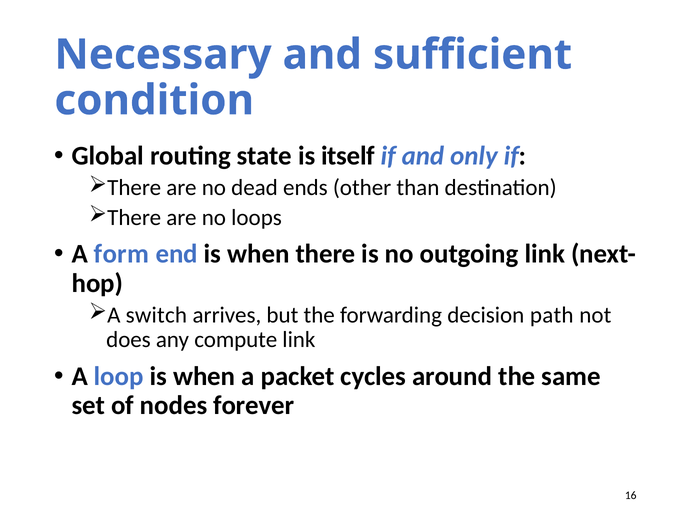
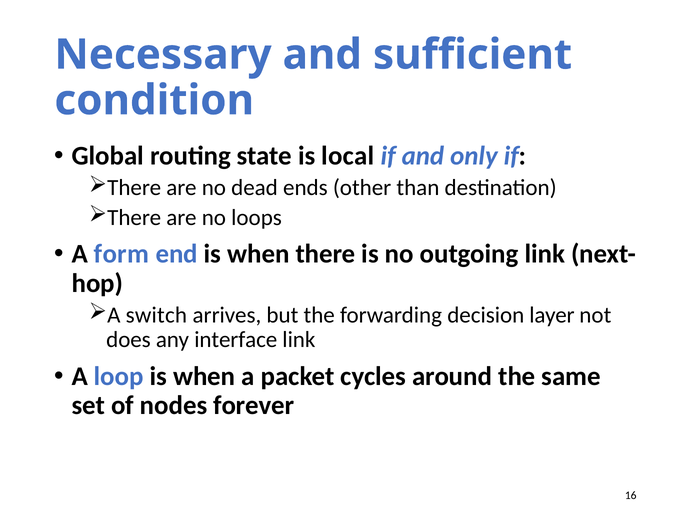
itself: itself -> local
path: path -> layer
compute: compute -> interface
